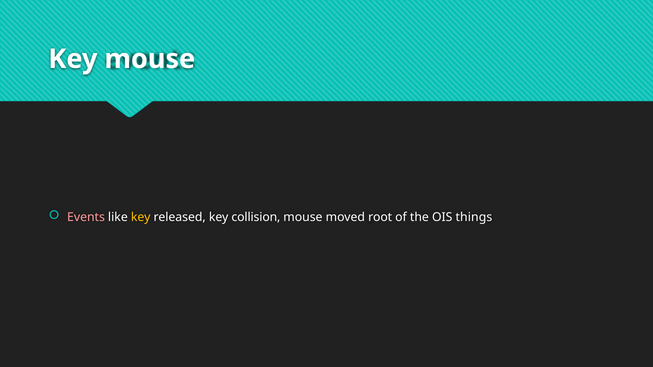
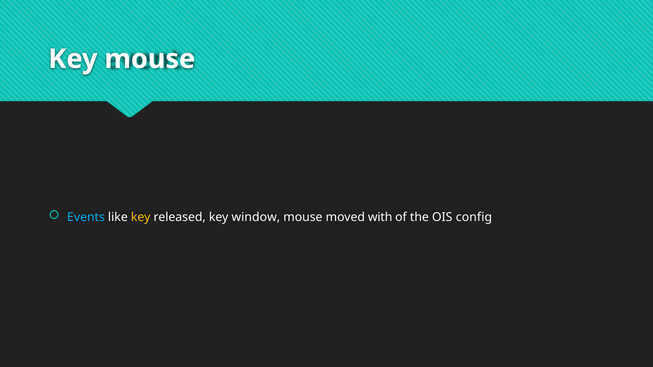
Events colour: pink -> light blue
collision: collision -> window
root: root -> with
things: things -> config
